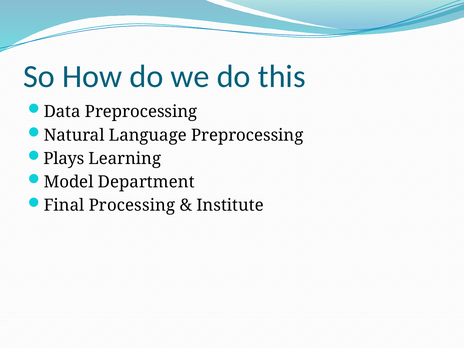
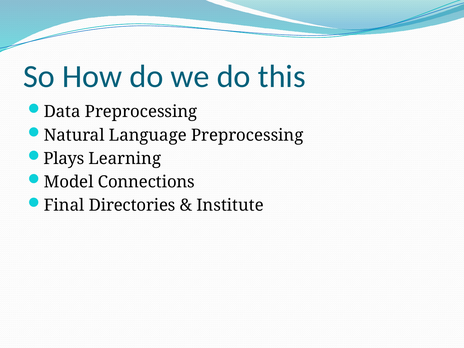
Department: Department -> Connections
Processing: Processing -> Directories
